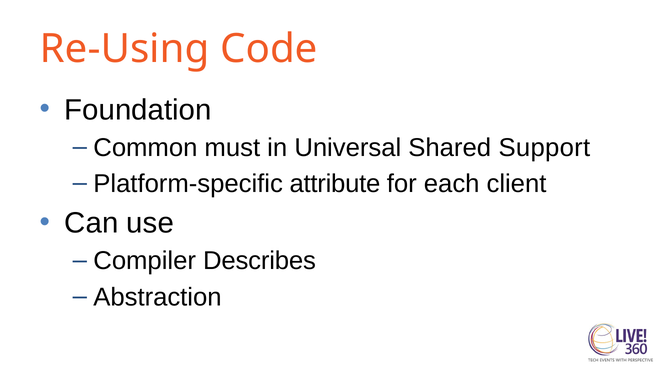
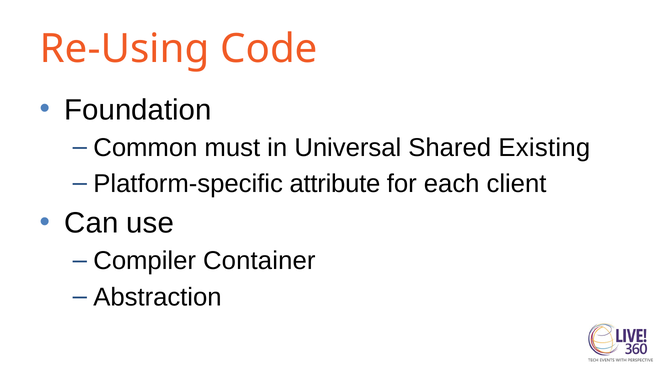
Support: Support -> Existing
Describes: Describes -> Container
